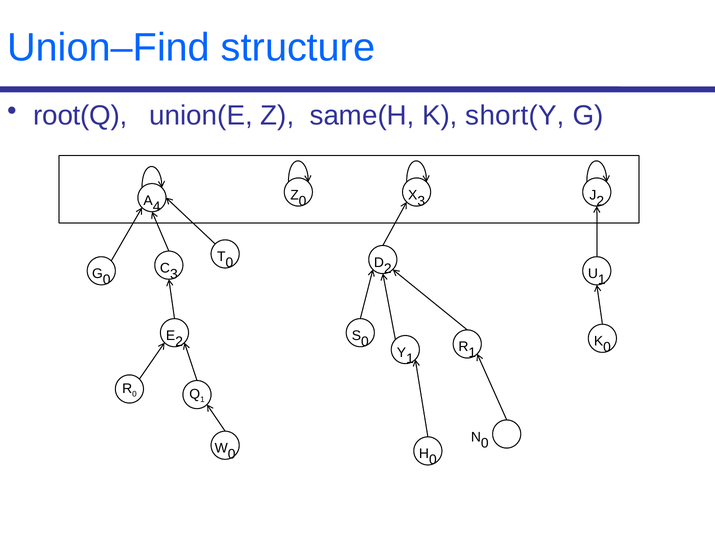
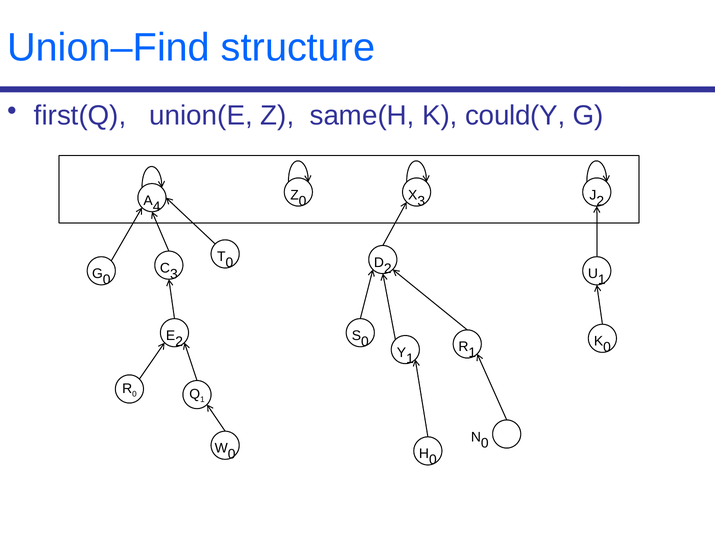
root(Q: root(Q -> first(Q
short(Y: short(Y -> could(Y
